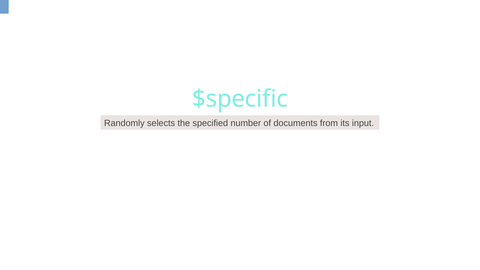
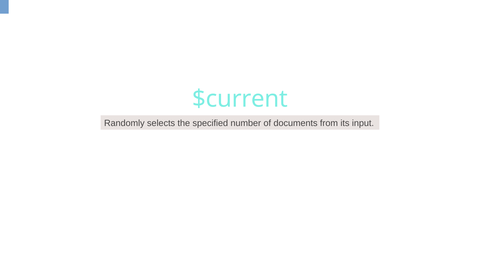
$specific: $specific -> $current
